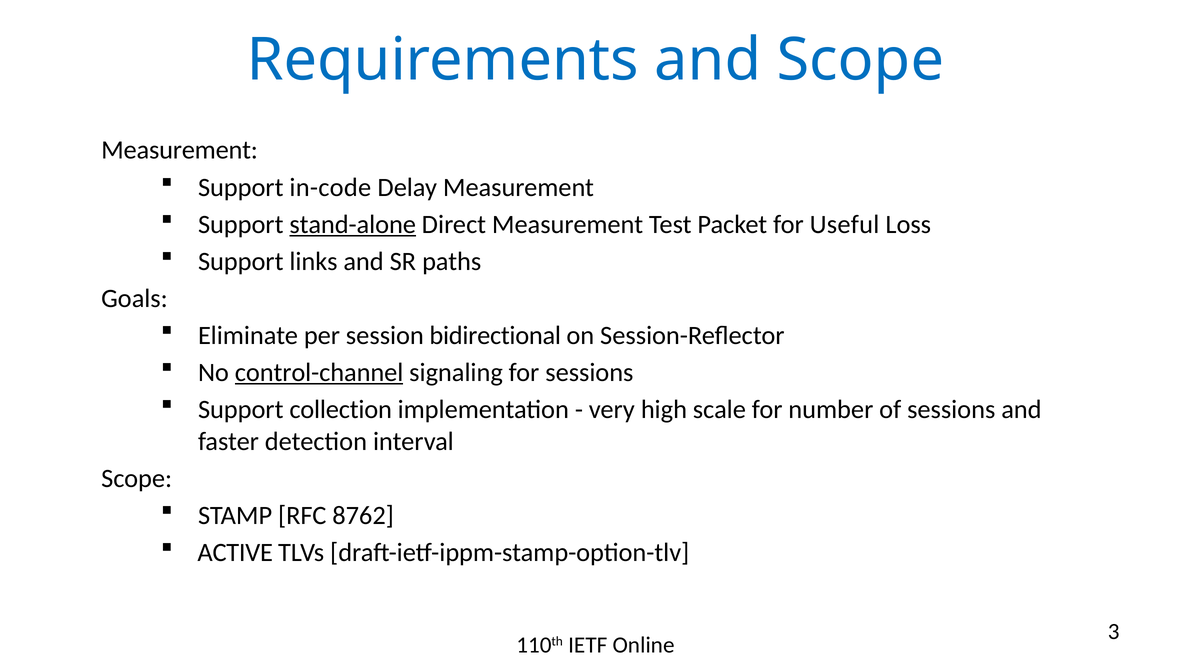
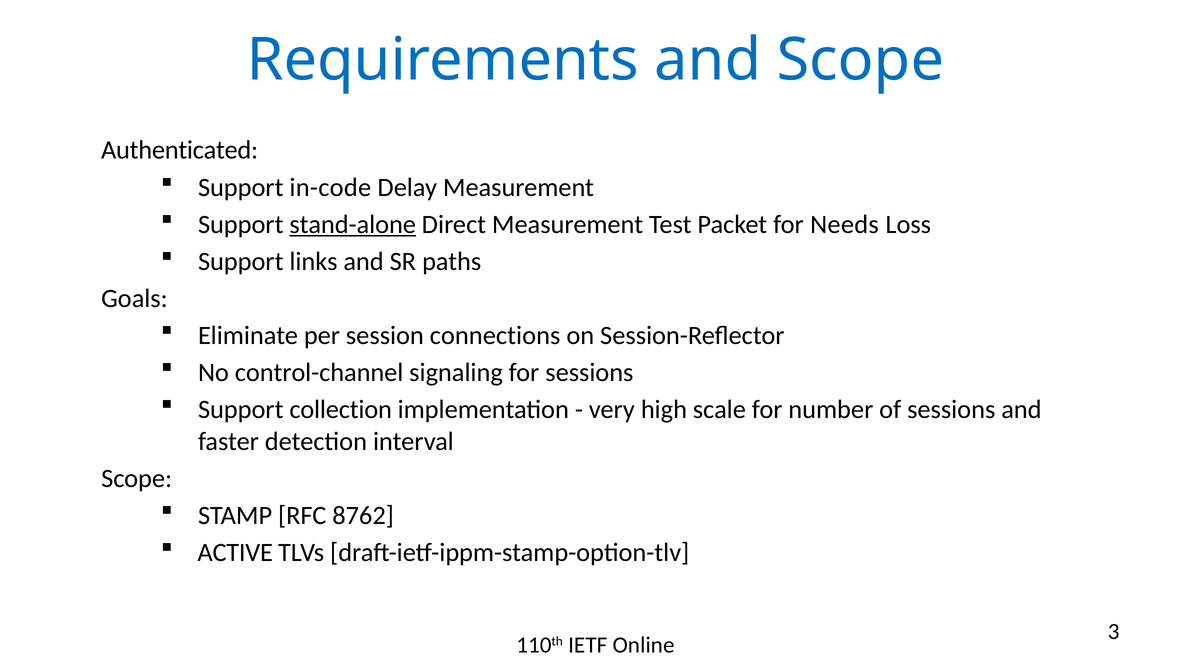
Measurement at (180, 150): Measurement -> Authenticated
Useful: Useful -> Needs
bidirectional: bidirectional -> connections
control-channel underline: present -> none
